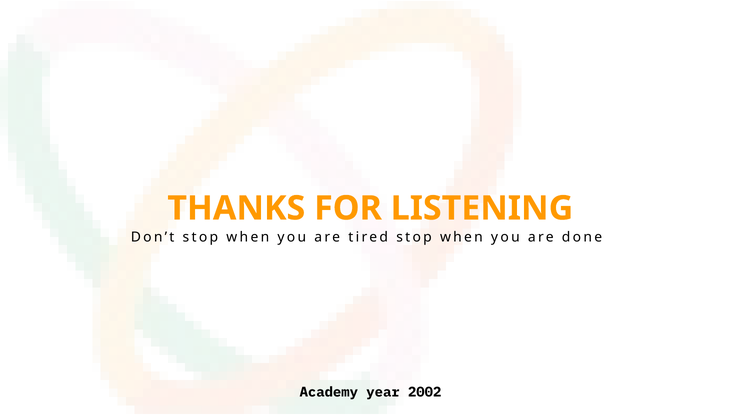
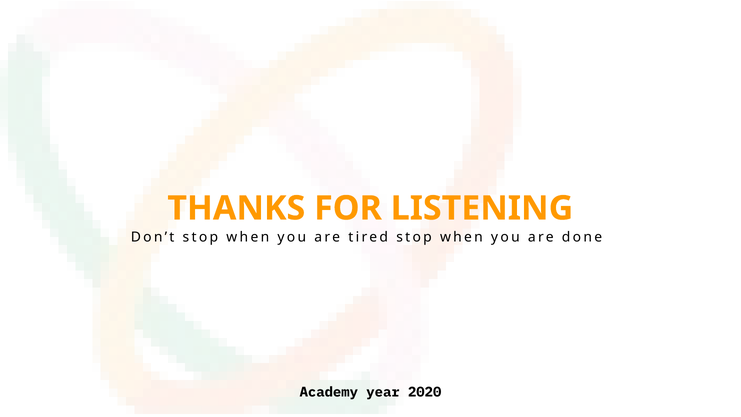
2002: 2002 -> 2020
